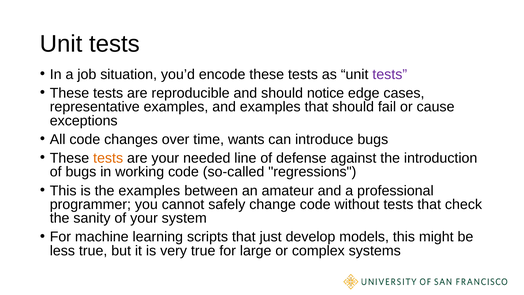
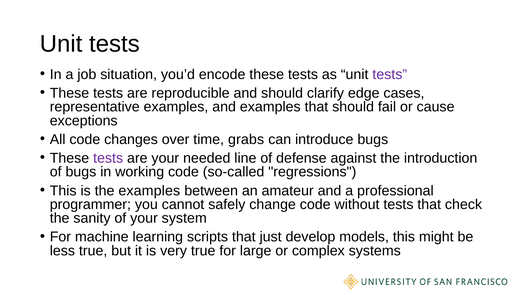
notice: notice -> clarify
wants: wants -> grabs
tests at (108, 158) colour: orange -> purple
